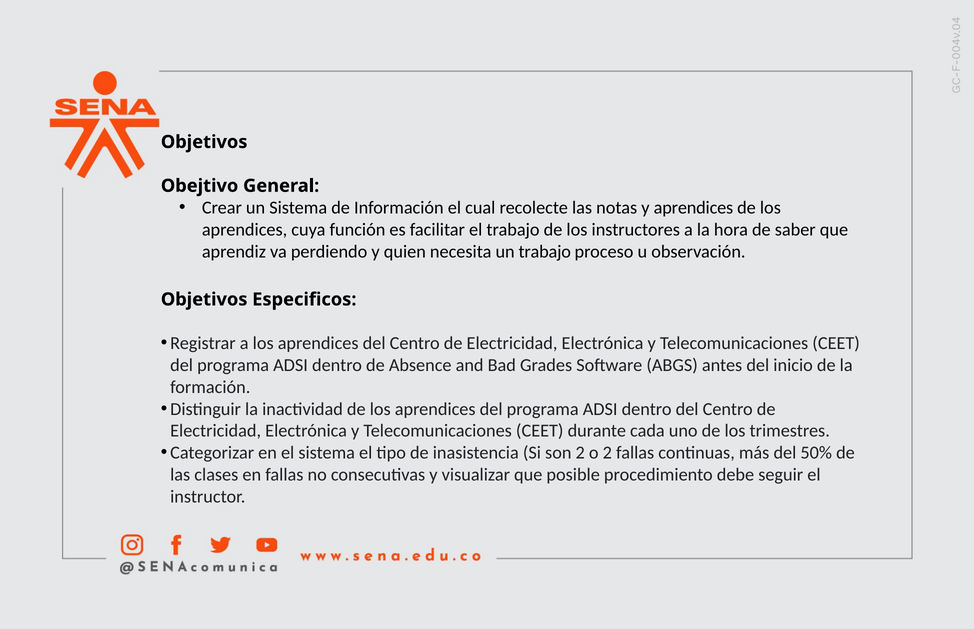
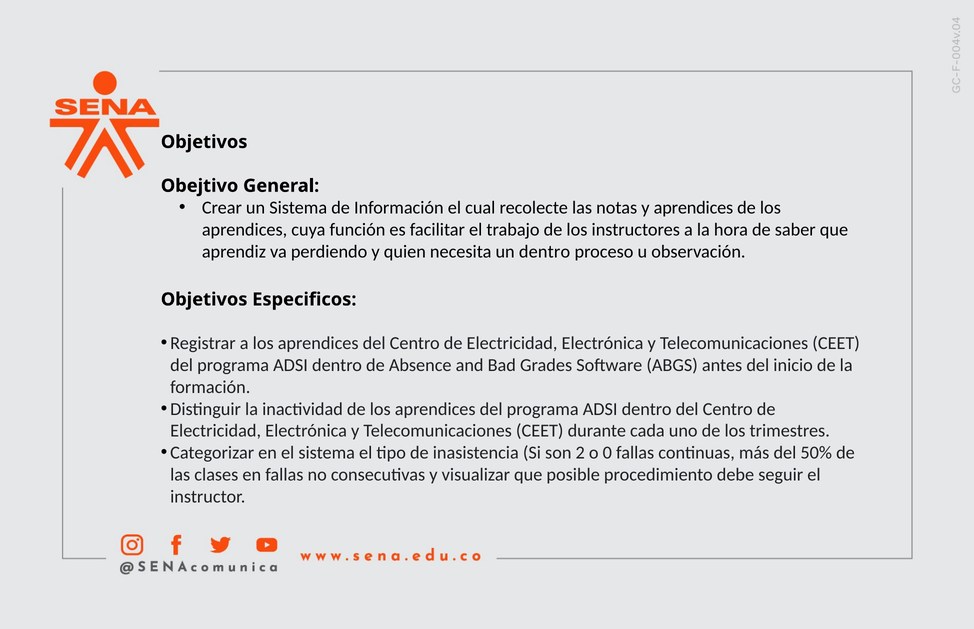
un trabajo: trabajo -> dentro
o 2: 2 -> 0
